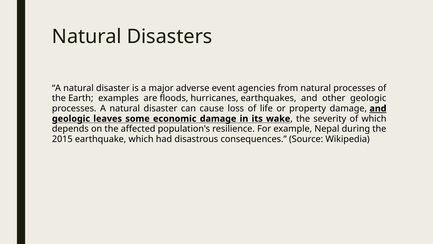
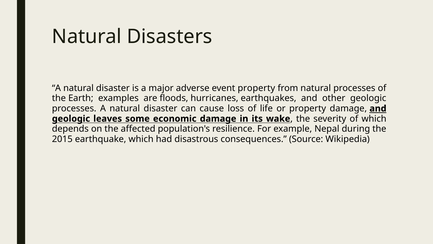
event agencies: agencies -> property
